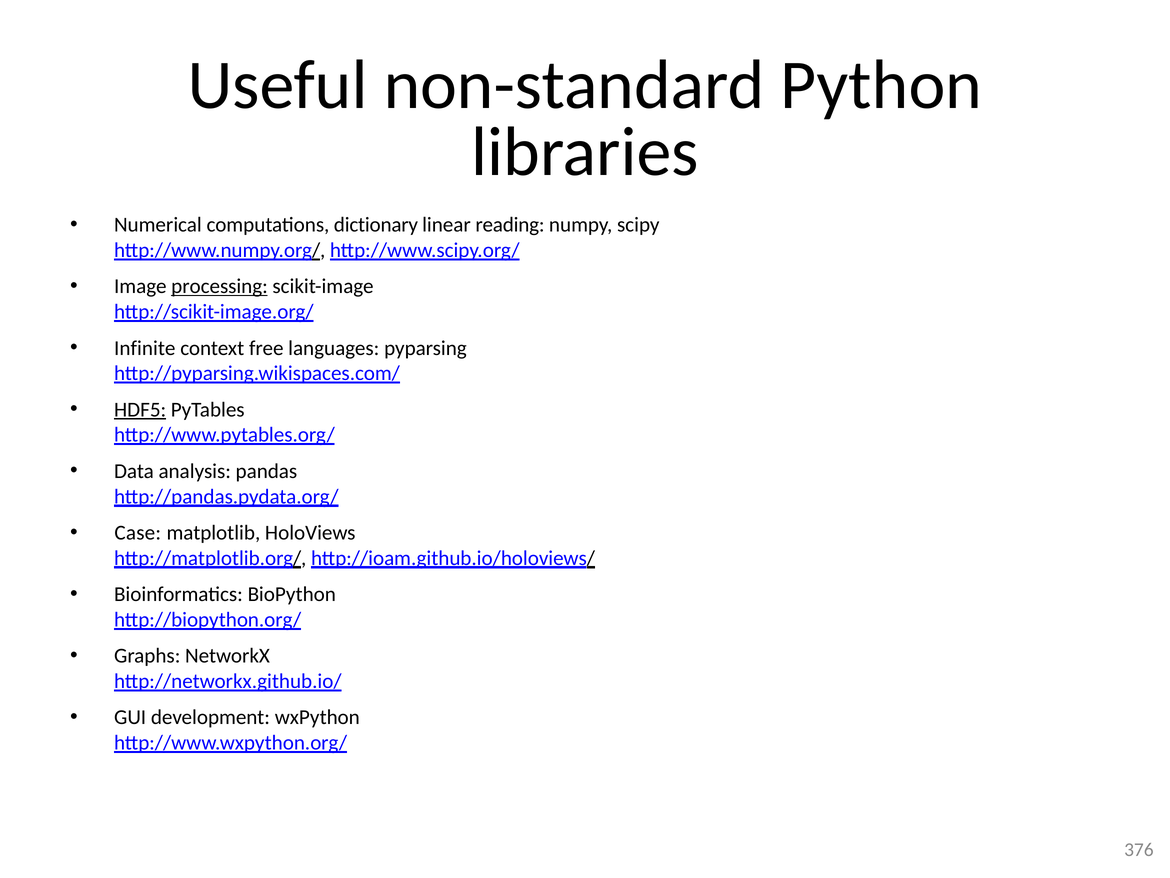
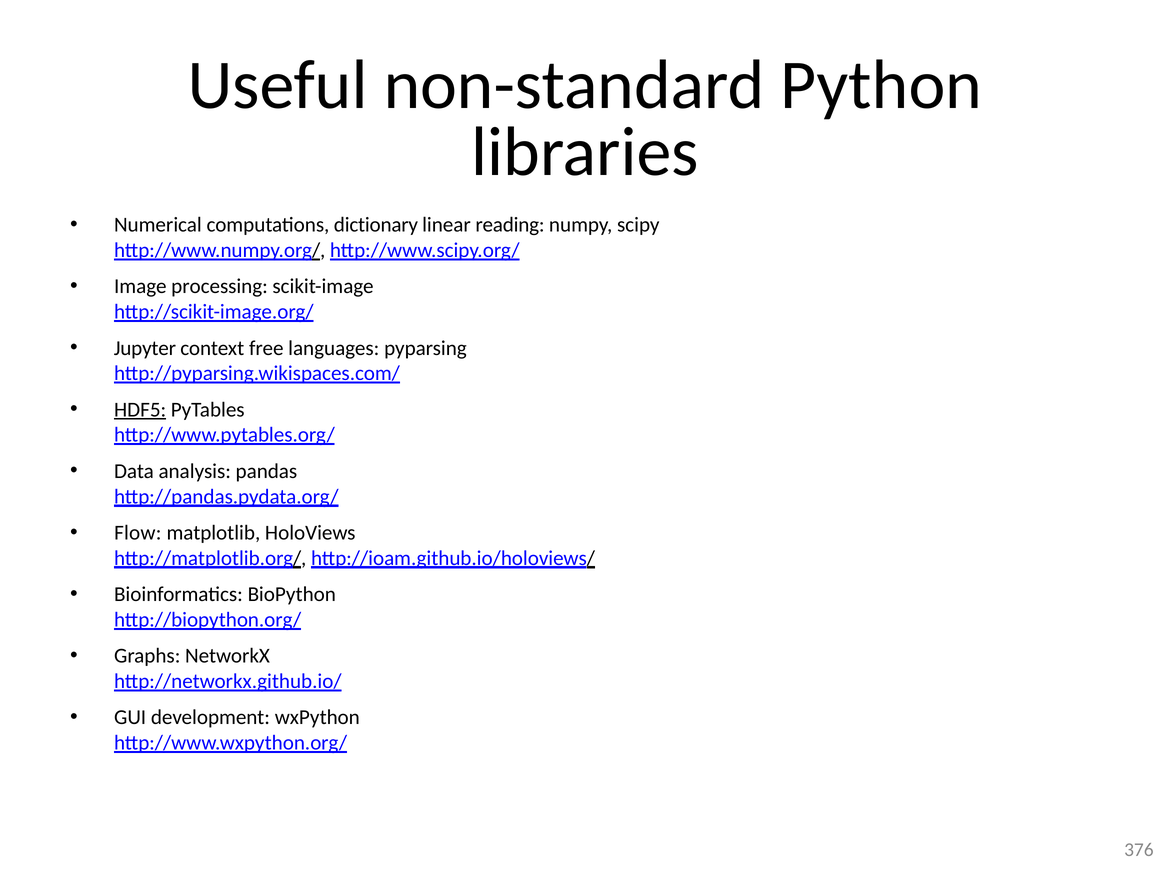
processing underline: present -> none
Infinite: Infinite -> Jupyter
Case: Case -> Flow
